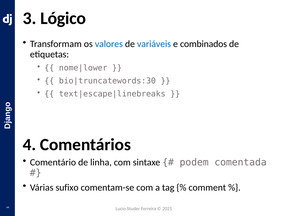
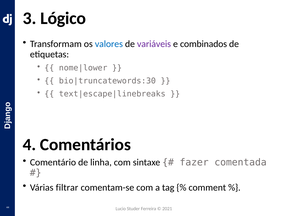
variáveis colour: blue -> purple
podem: podem -> fazer
sufixo: sufixo -> filtrar
